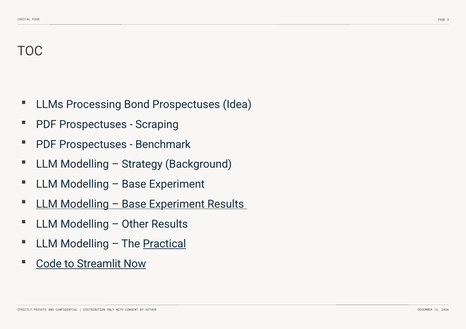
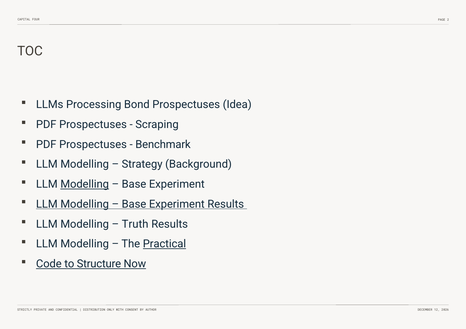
Modelling at (85, 185) underline: none -> present
Other: Other -> Truth
Streamlit: Streamlit -> Structure
